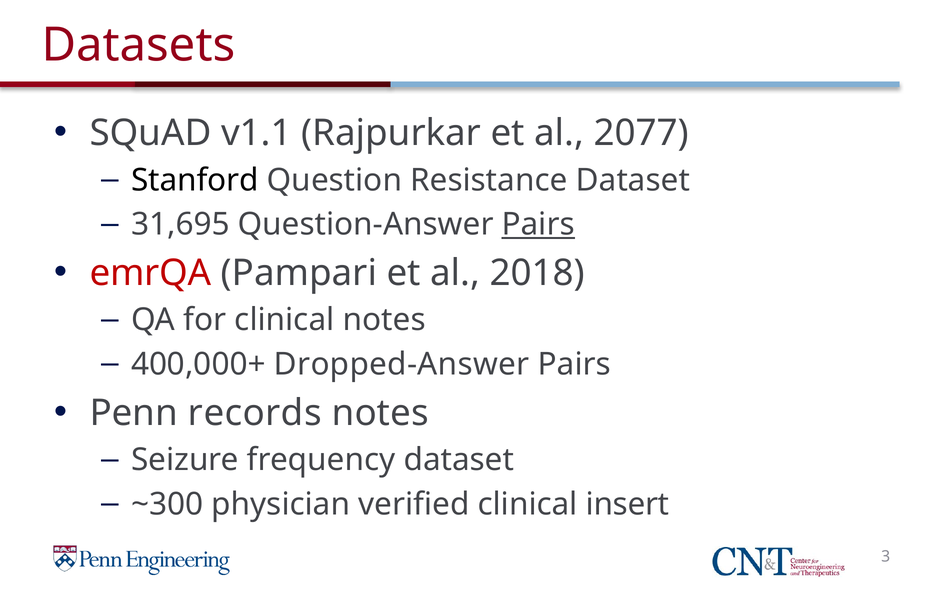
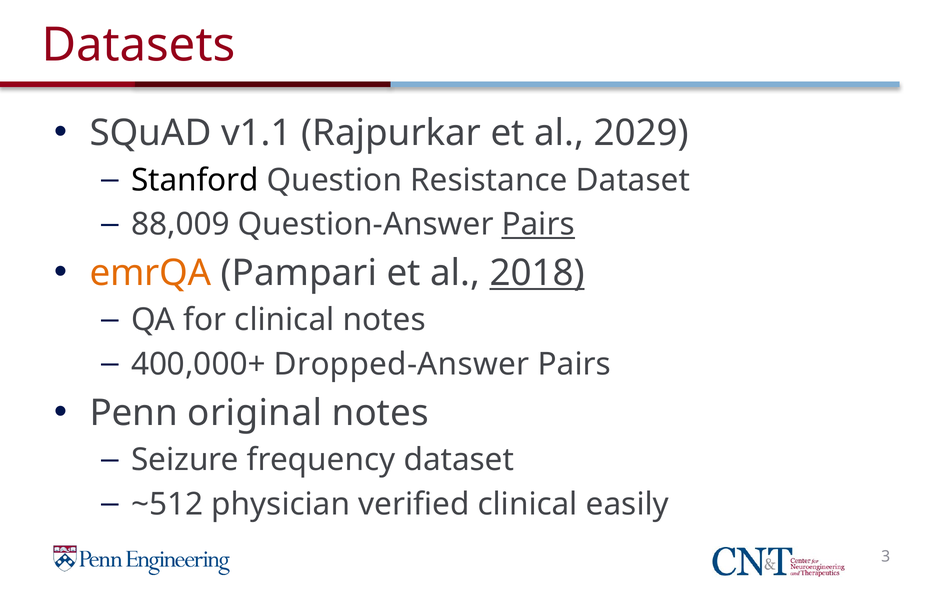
2077: 2077 -> 2029
31,695: 31,695 -> 88,009
emrQA colour: red -> orange
2018 underline: none -> present
records: records -> original
~300: ~300 -> ~512
insert: insert -> easily
